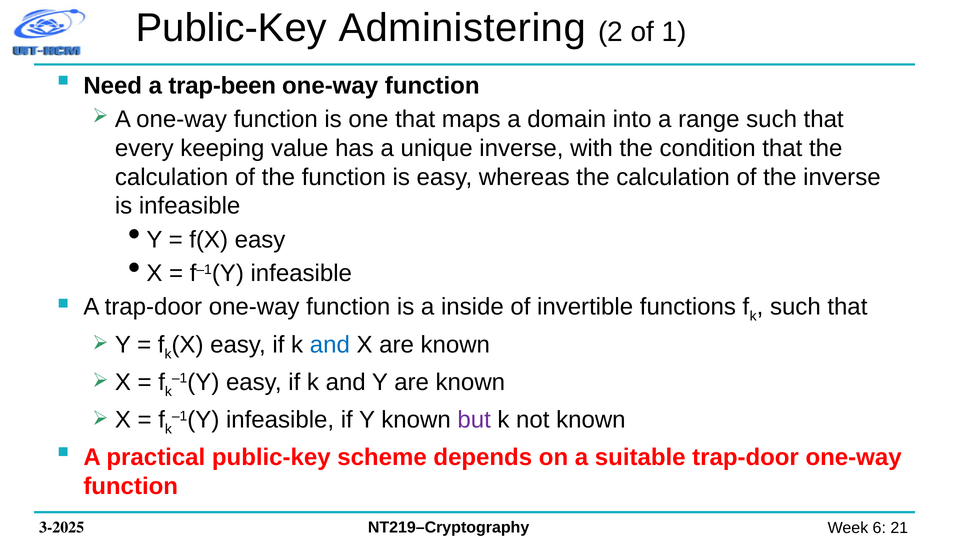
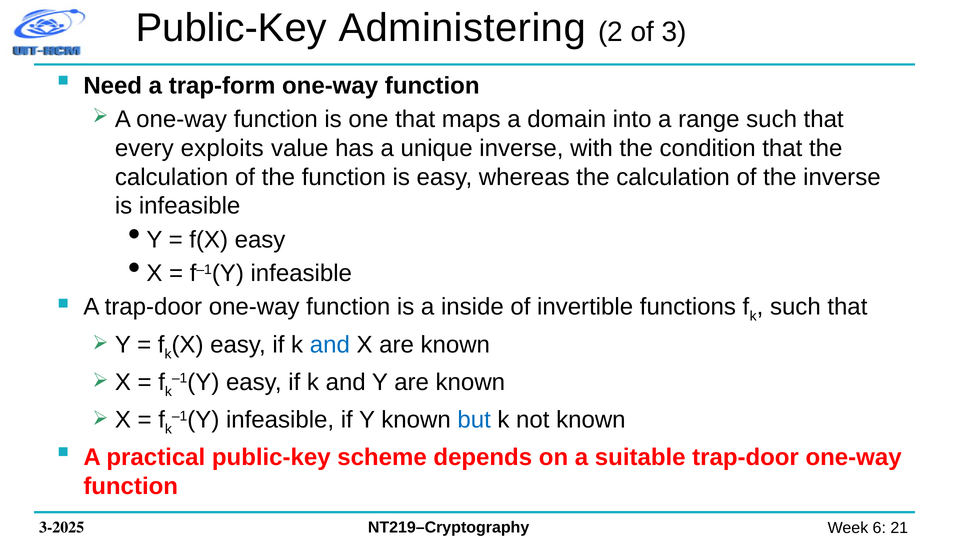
1: 1 -> 3
trap-been: trap-been -> trap-form
keeping: keeping -> exploits
but colour: purple -> blue
